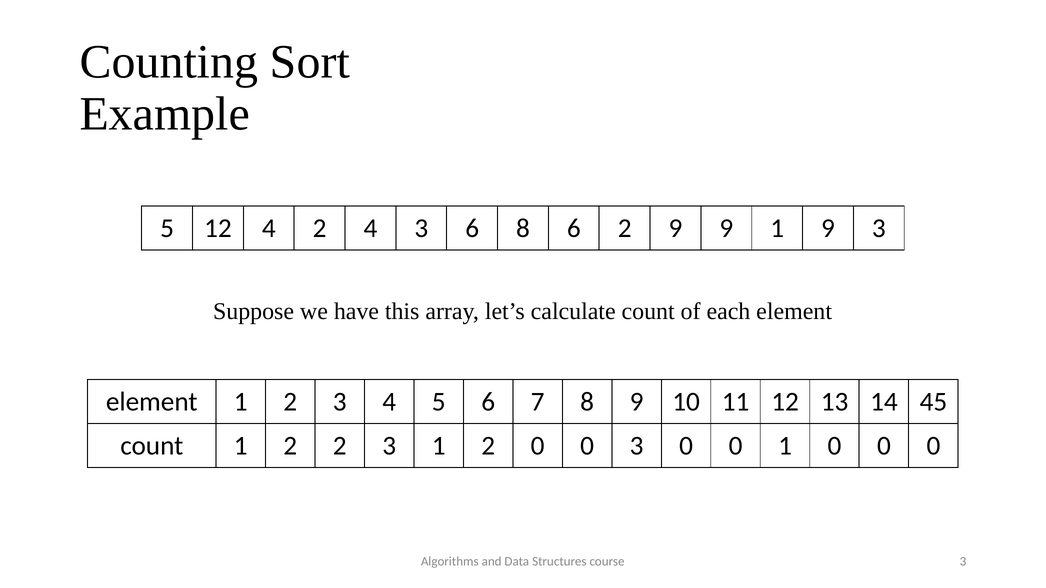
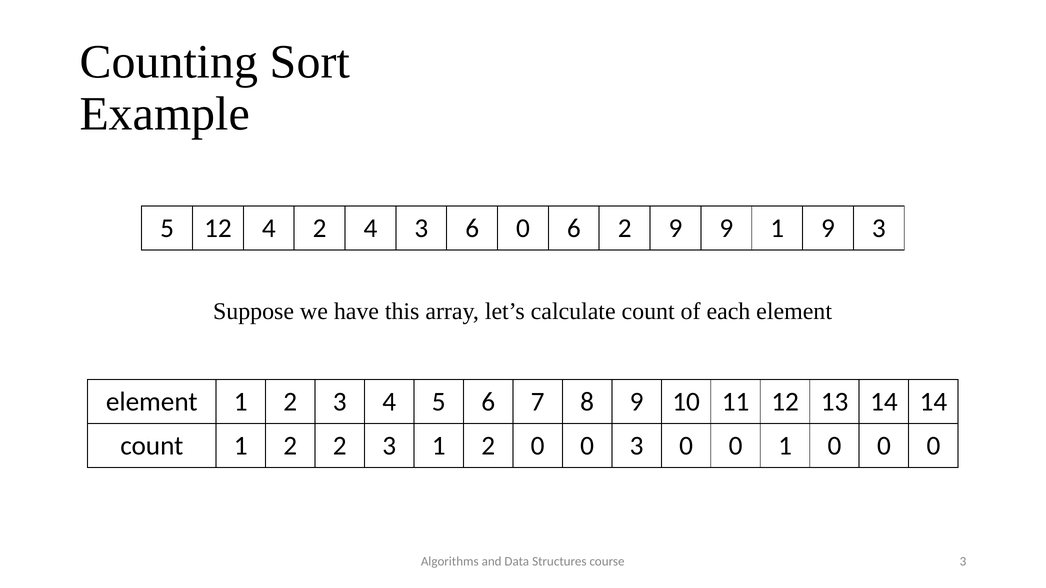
6 8: 8 -> 0
14 45: 45 -> 14
